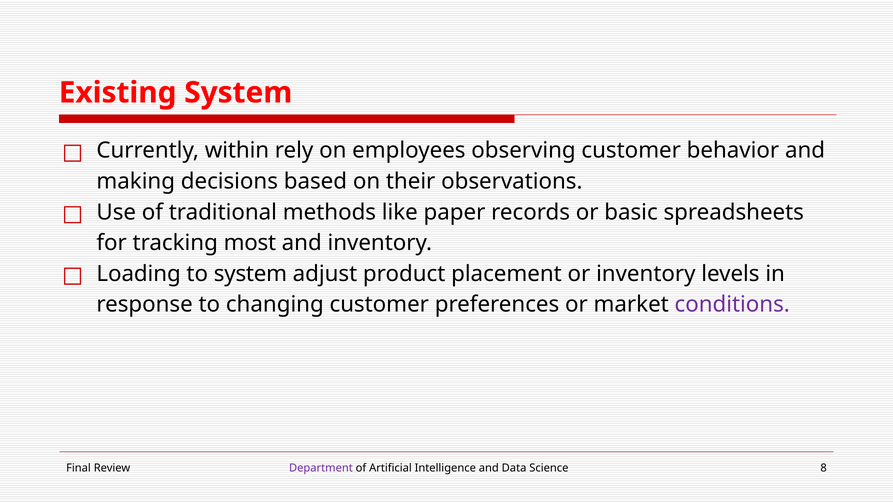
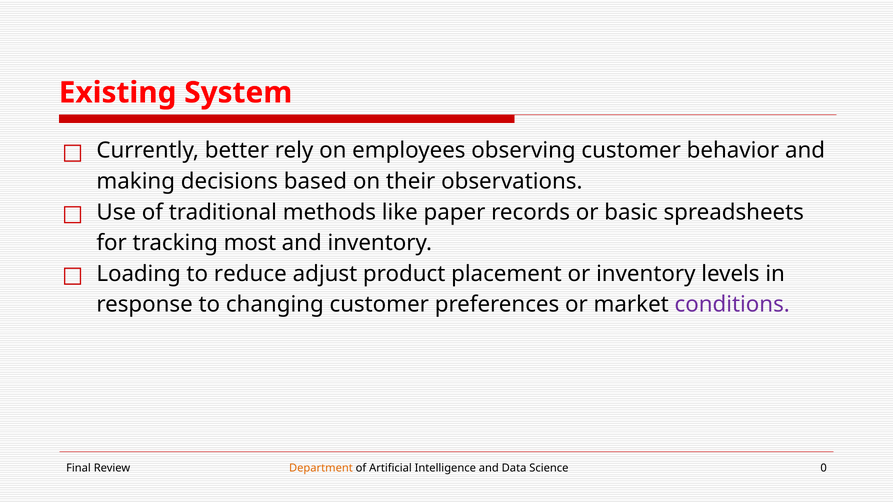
within: within -> better
to system: system -> reduce
Department colour: purple -> orange
8: 8 -> 0
